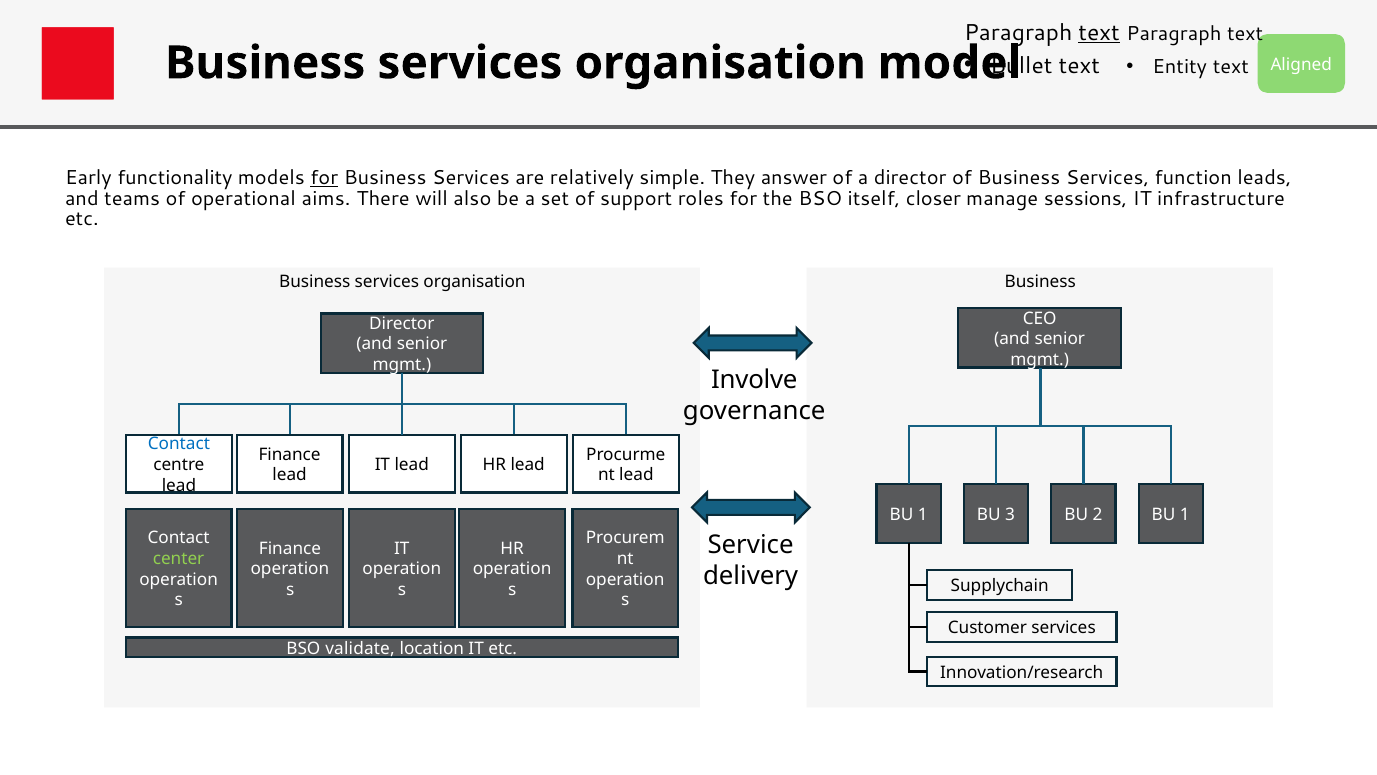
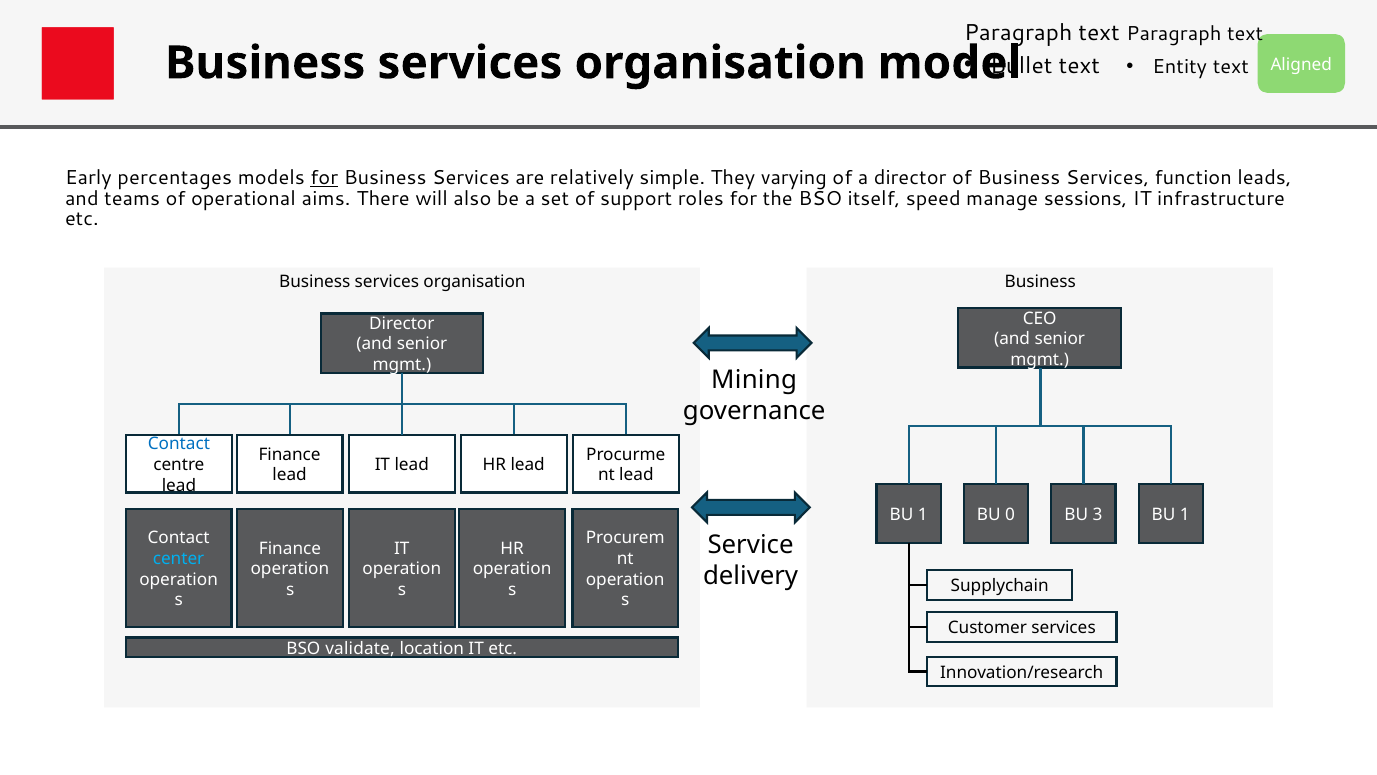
text at (1099, 32) underline: present -> none
functionality: functionality -> percentages
answer: answer -> varying
closer: closer -> speed
Involve: Involve -> Mining
3: 3 -> 0
2: 2 -> 3
center colour: light green -> light blue
